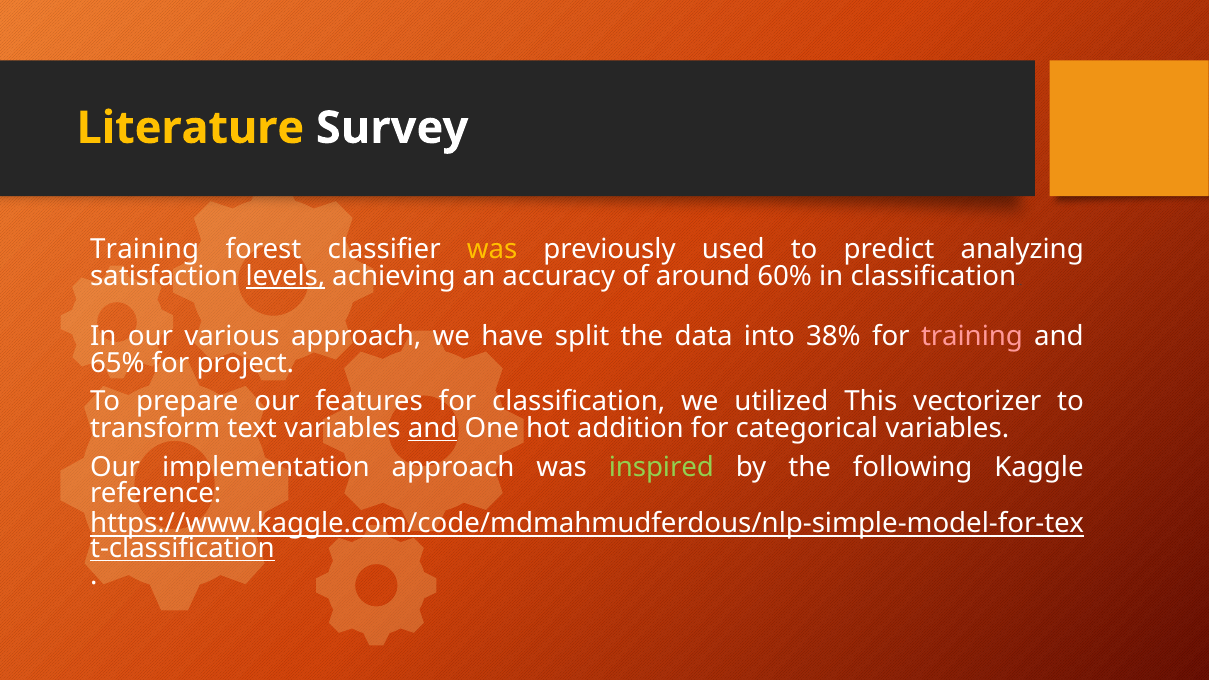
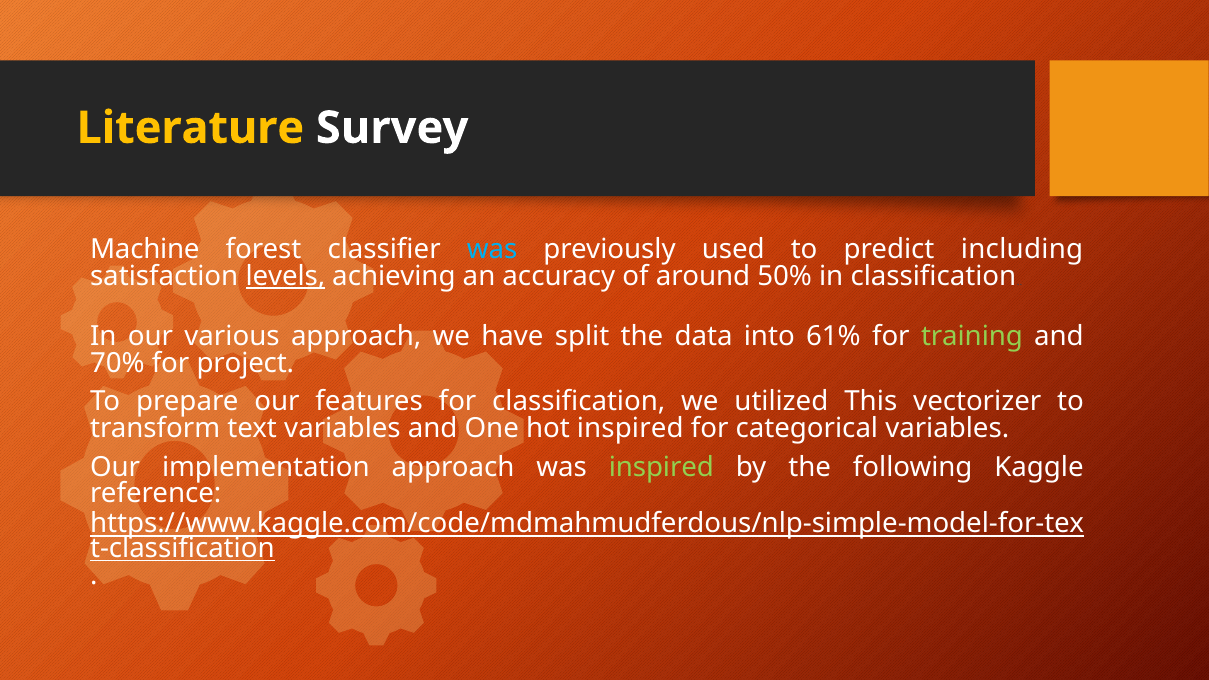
Training at (145, 249): Training -> Machine
was at (492, 249) colour: yellow -> light blue
analyzing: analyzing -> including
60%: 60% -> 50%
38%: 38% -> 61%
training at (972, 337) colour: pink -> light green
65%: 65% -> 70%
and at (433, 429) underline: present -> none
hot addition: addition -> inspired
